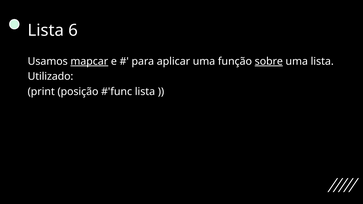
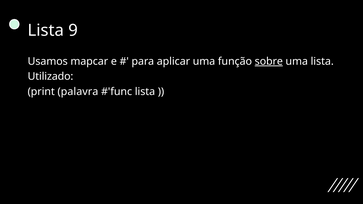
6: 6 -> 9
mapcar underline: present -> none
posição: posição -> palavra
